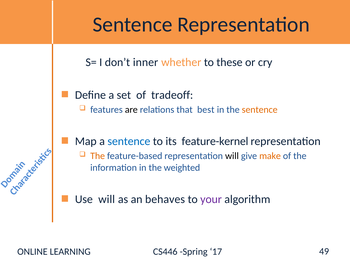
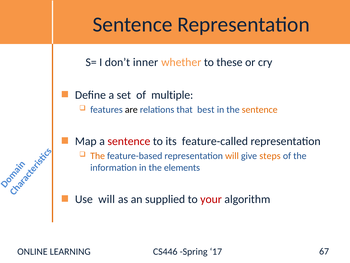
tradeoff: tradeoff -> multiple
sentence at (129, 141) colour: blue -> red
feature-kernel: feature-kernel -> feature-called
will at (232, 156) colour: black -> orange
make: make -> steps
weighted: weighted -> elements
behaves: behaves -> supplied
your colour: purple -> red
49: 49 -> 67
